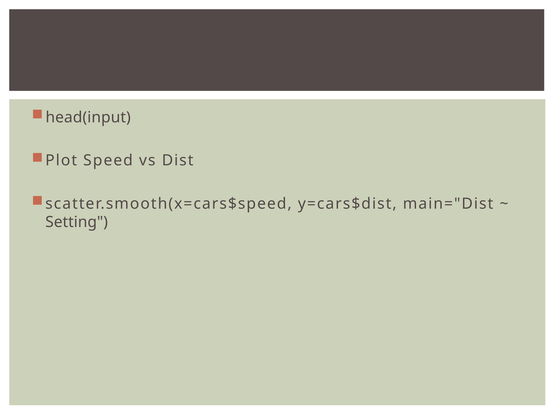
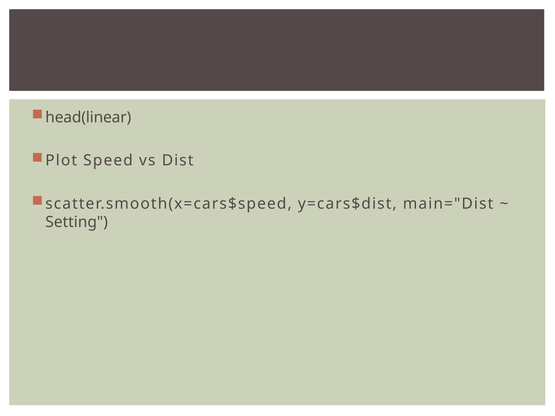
head(input: head(input -> head(linear
